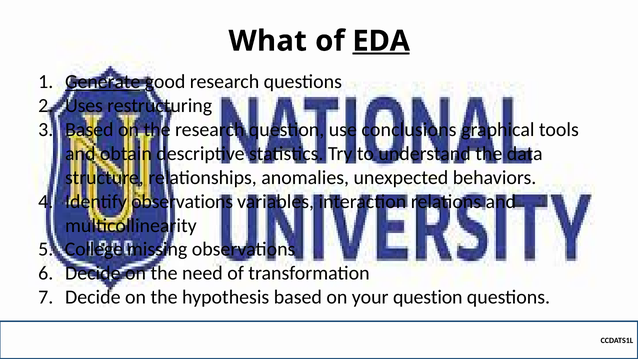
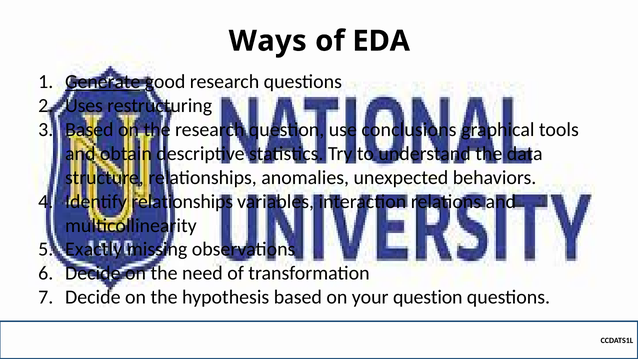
What: What -> Ways
EDA underline: present -> none
Identify observations: observations -> relationships
College: College -> Exactly
